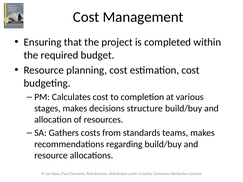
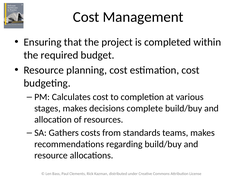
structure: structure -> complete
